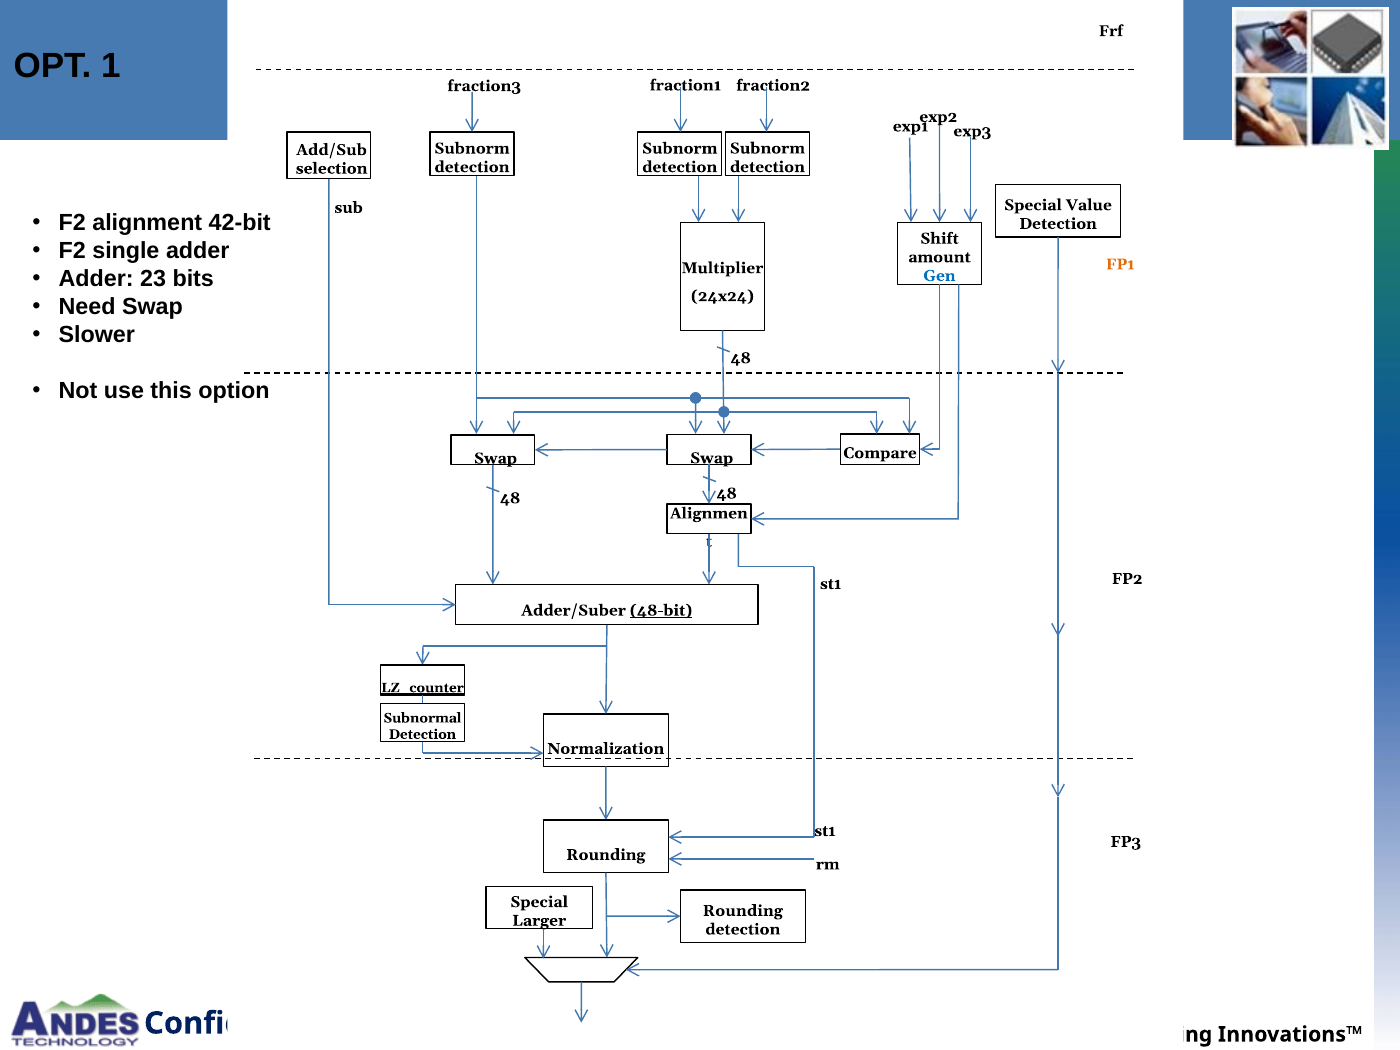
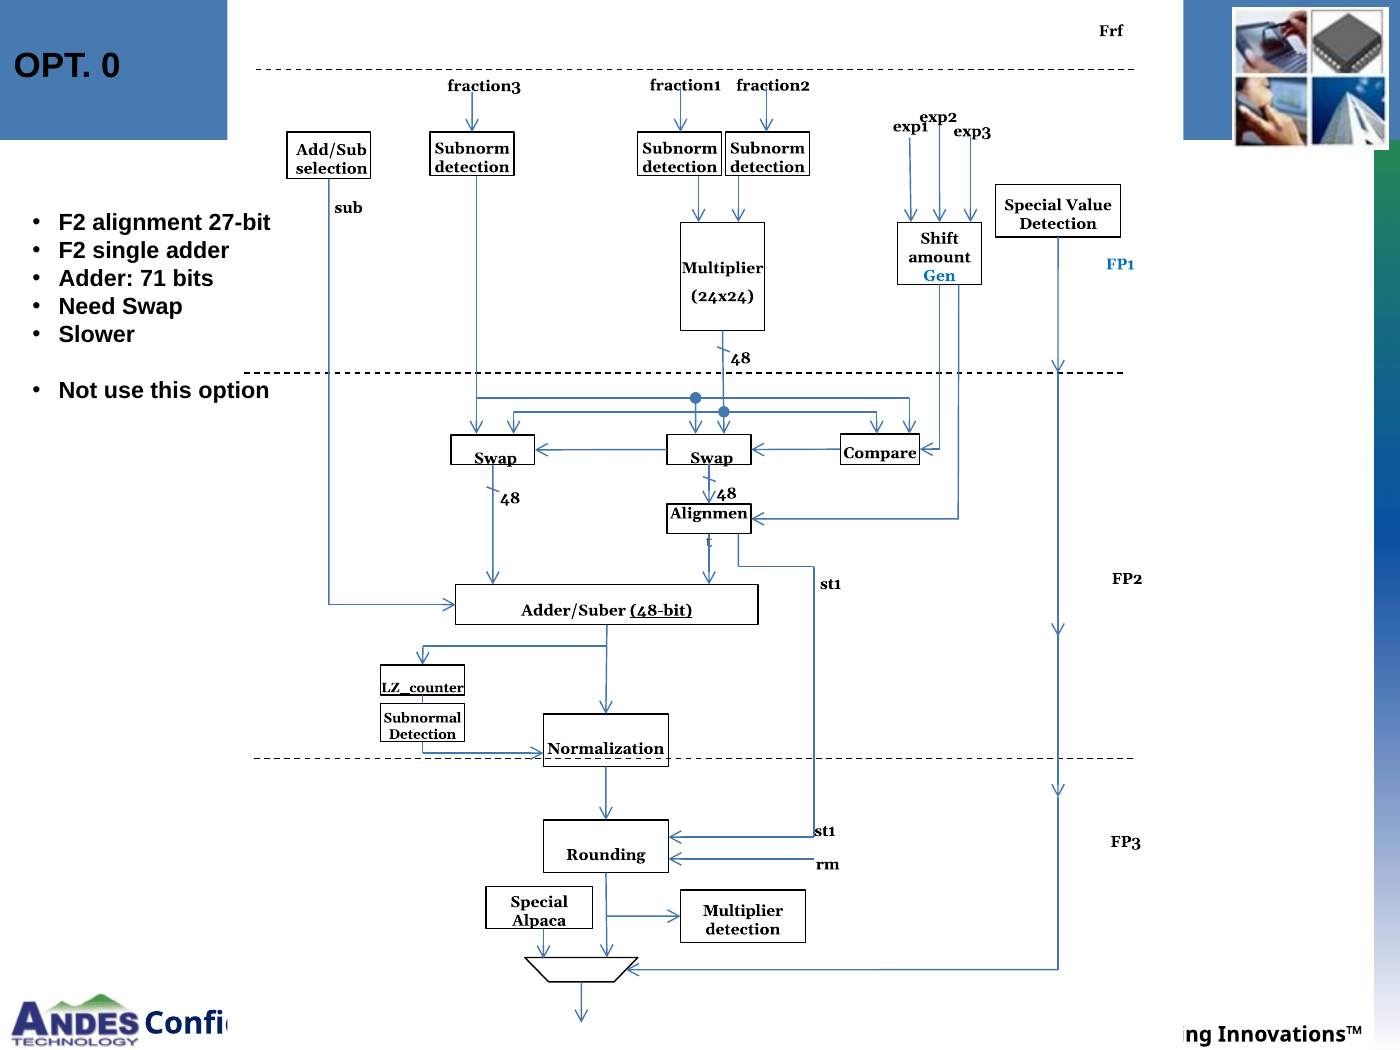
1: 1 -> 0
42-bit: 42-bit -> 27-bit
FP1 colour: orange -> blue
23: 23 -> 71
LZ_counter underline: present -> none
Rounding at (743, 911): Rounding -> Multiplier
Larger: Larger -> Alpaca
